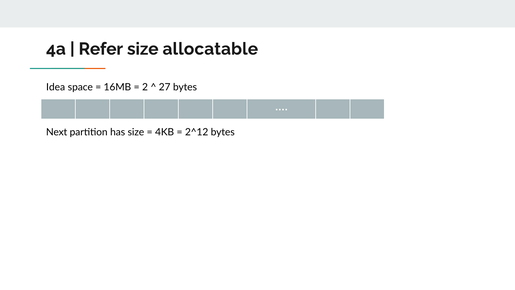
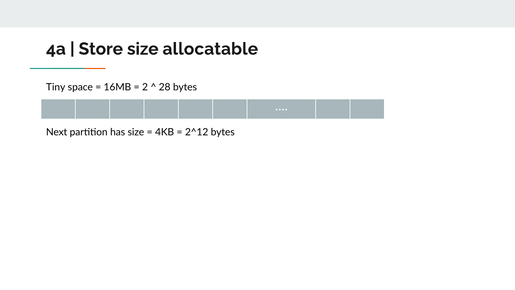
Refer: Refer -> Store
Idea: Idea -> Tiny
27: 27 -> 28
